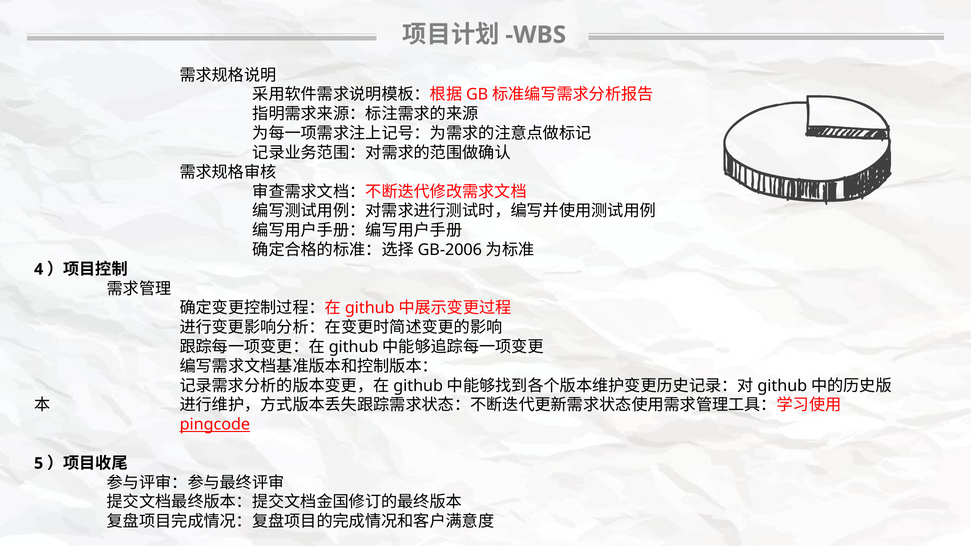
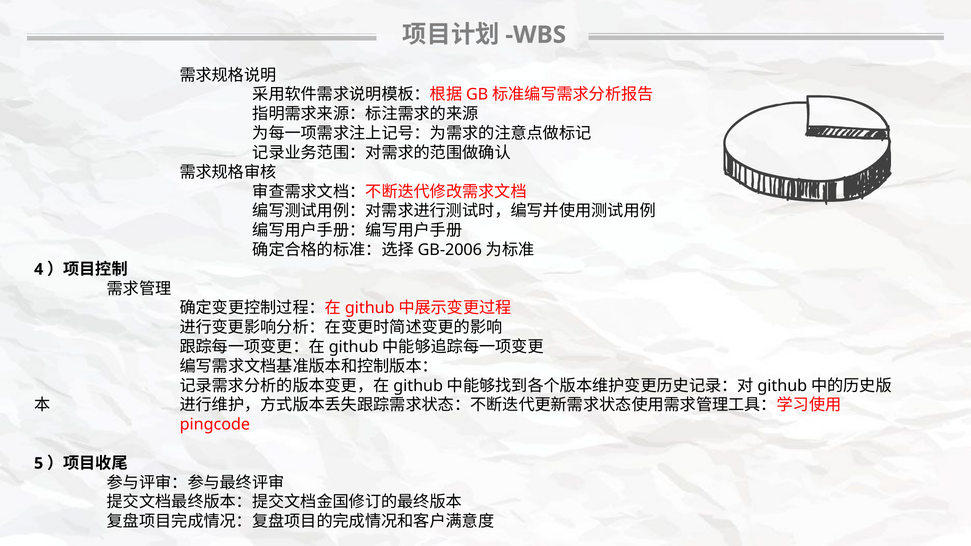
pingcode underline: present -> none
